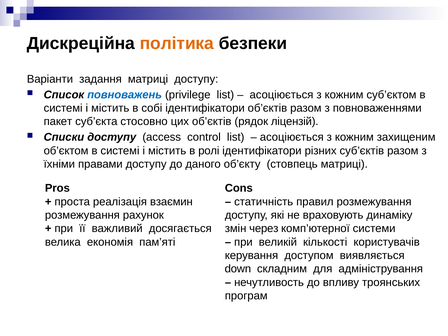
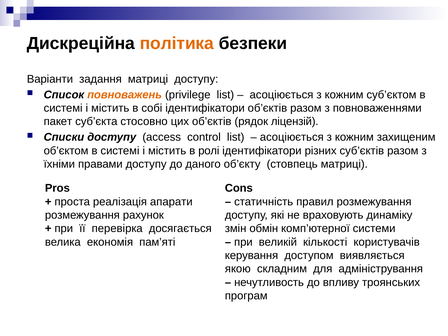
повноважень colour: blue -> orange
взаємин: взаємин -> апарати
важливий: важливий -> перевірка
через: через -> обмін
down: down -> якою
